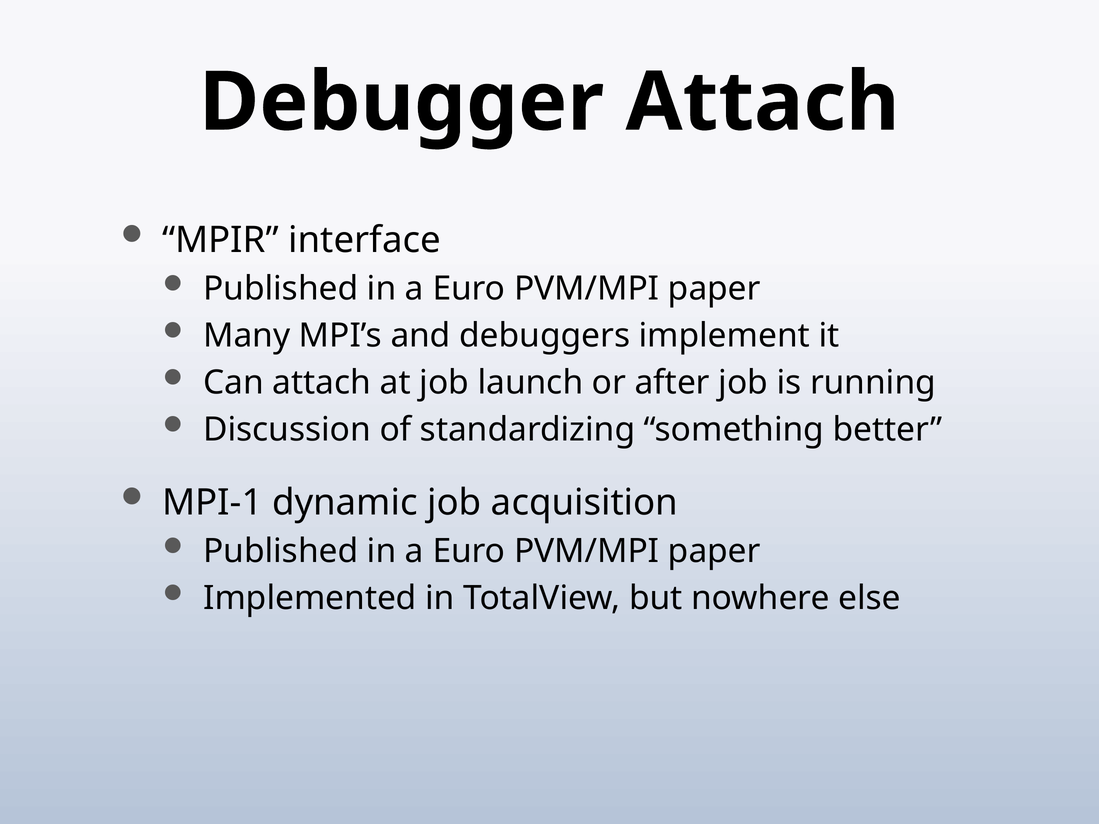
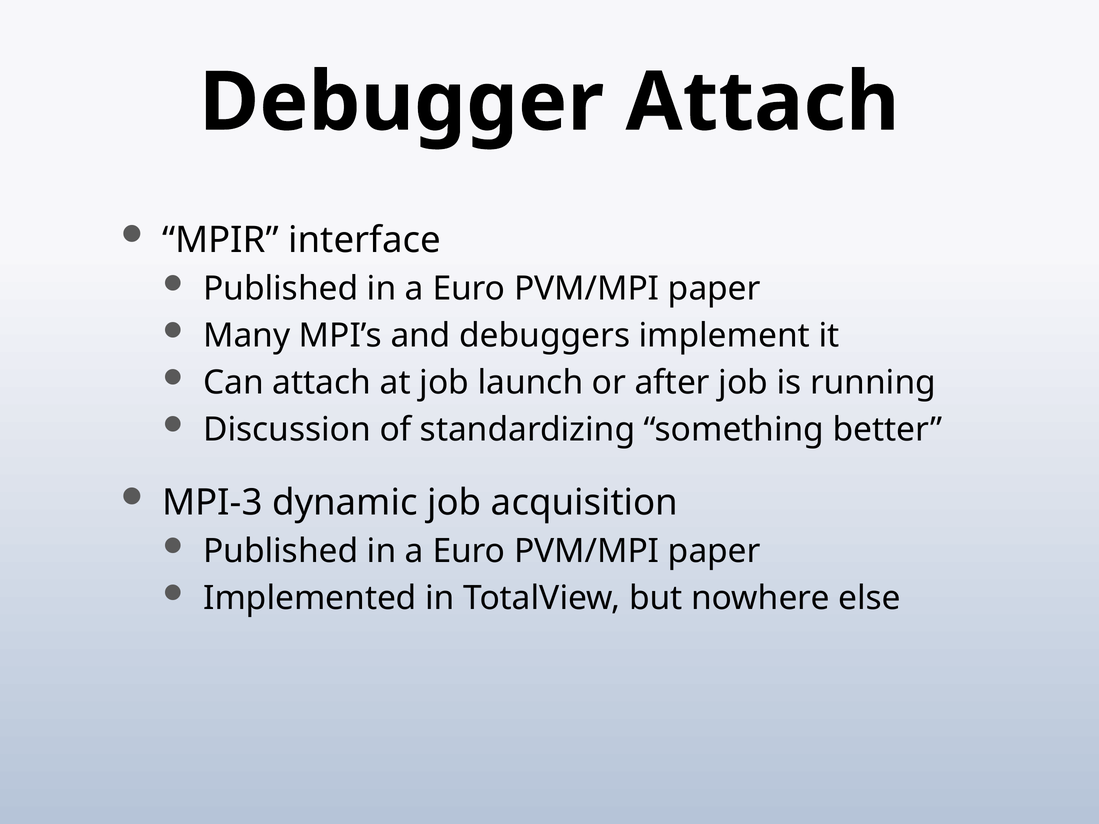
MPI-1: MPI-1 -> MPI-3
